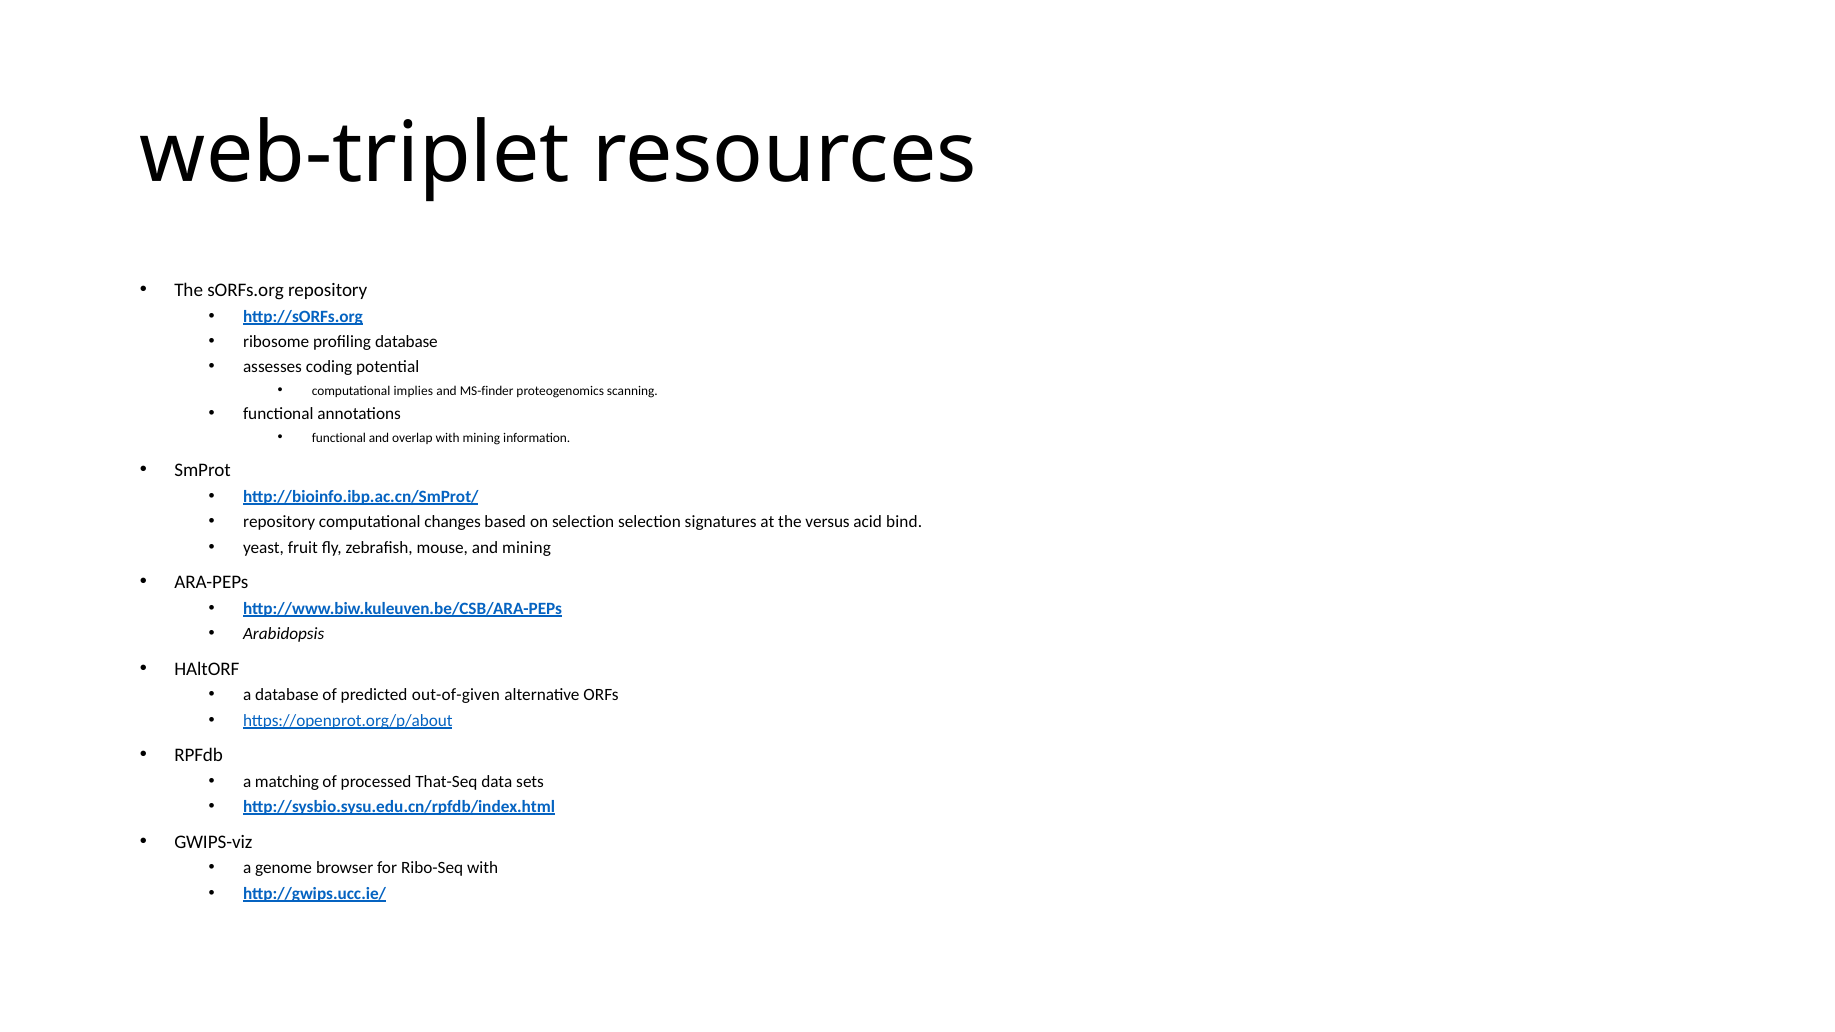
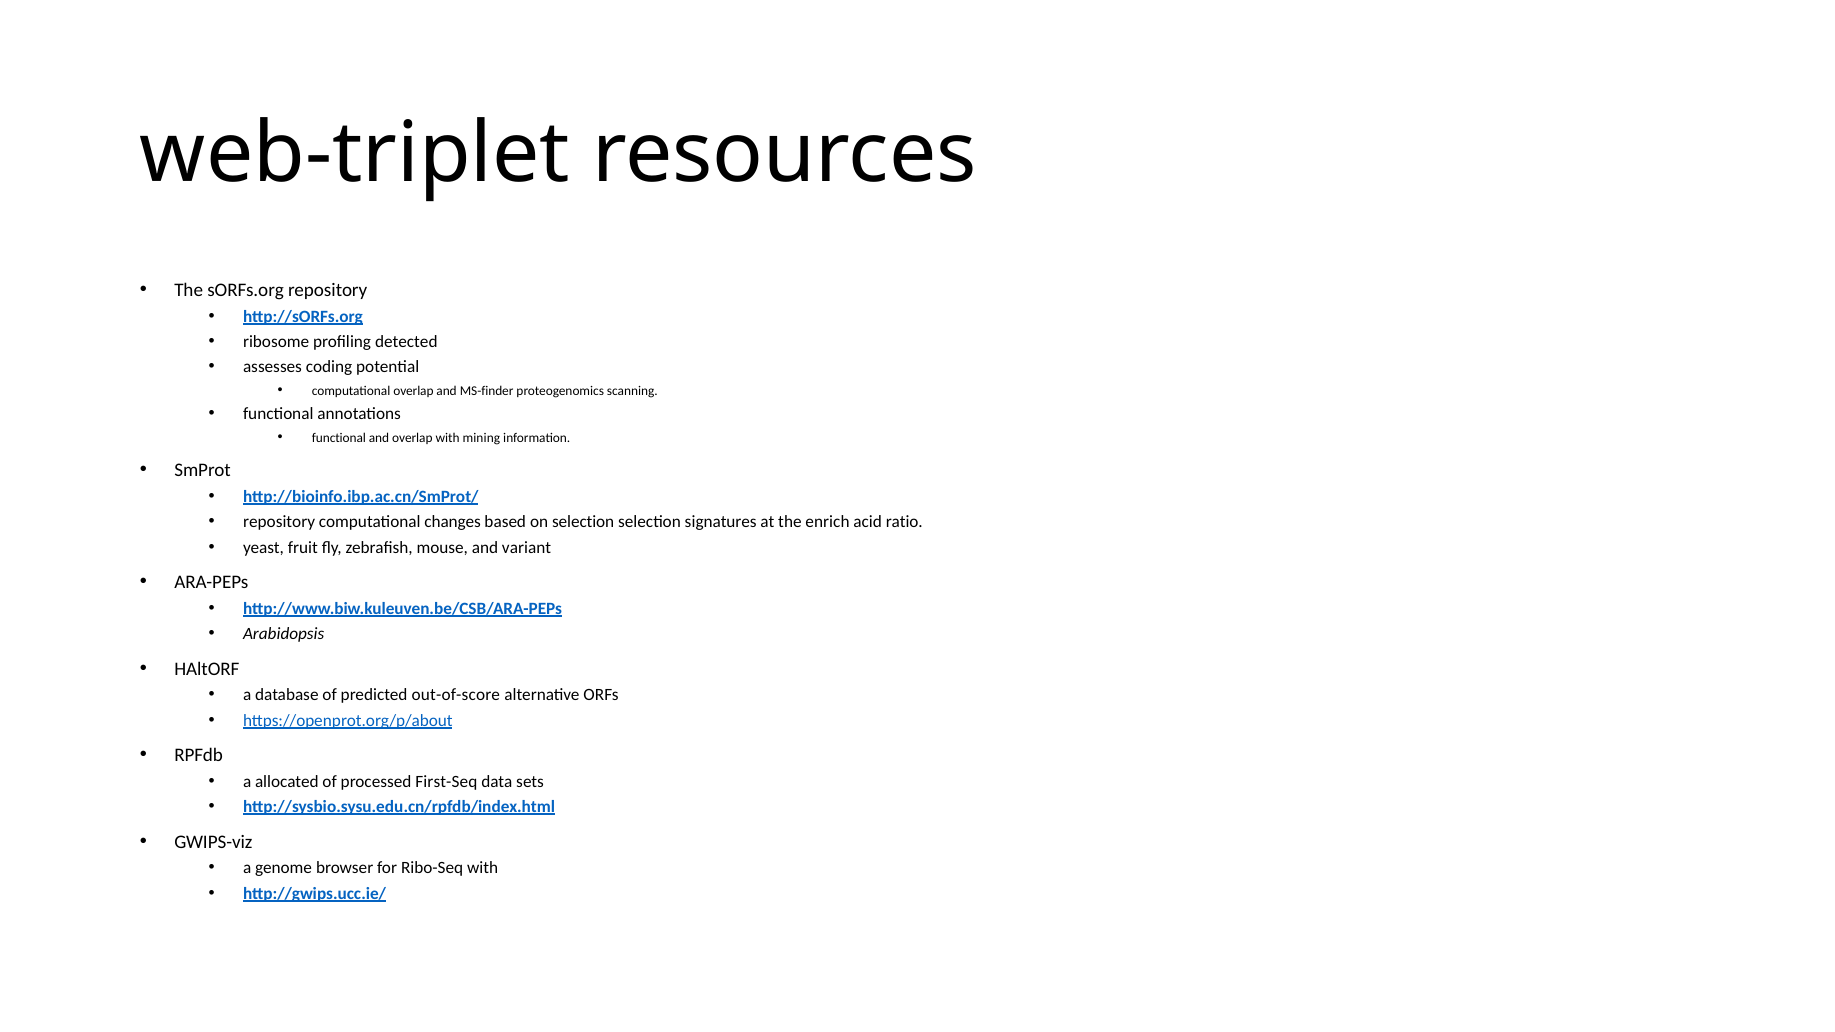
profiling database: database -> detected
computational implies: implies -> overlap
versus: versus -> enrich
bind: bind -> ratio
and mining: mining -> variant
out-of-given: out-of-given -> out-of-score
matching: matching -> allocated
That-Seq: That-Seq -> First-Seq
